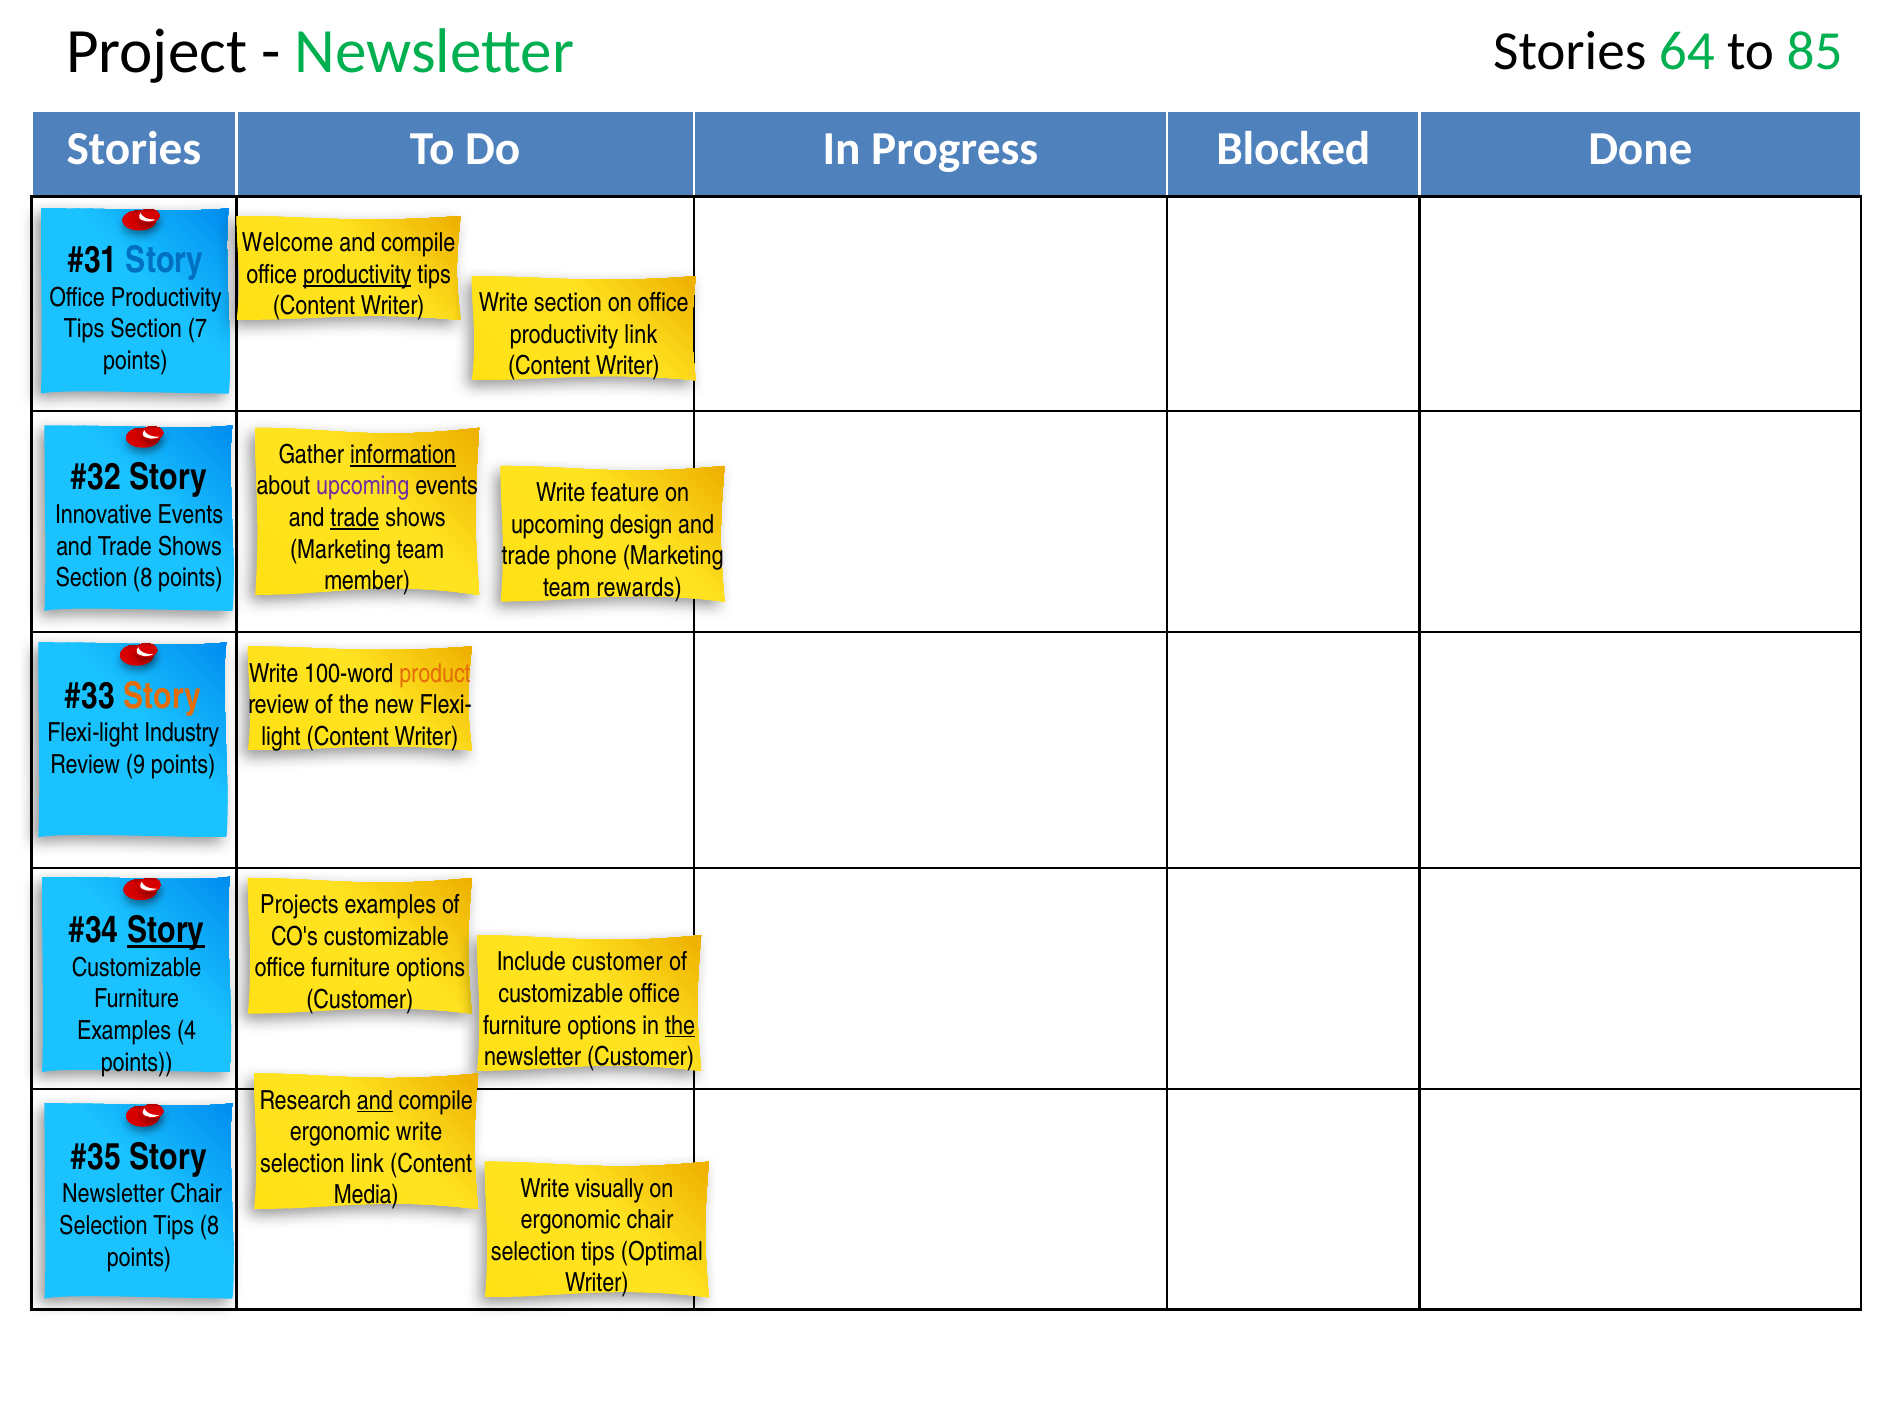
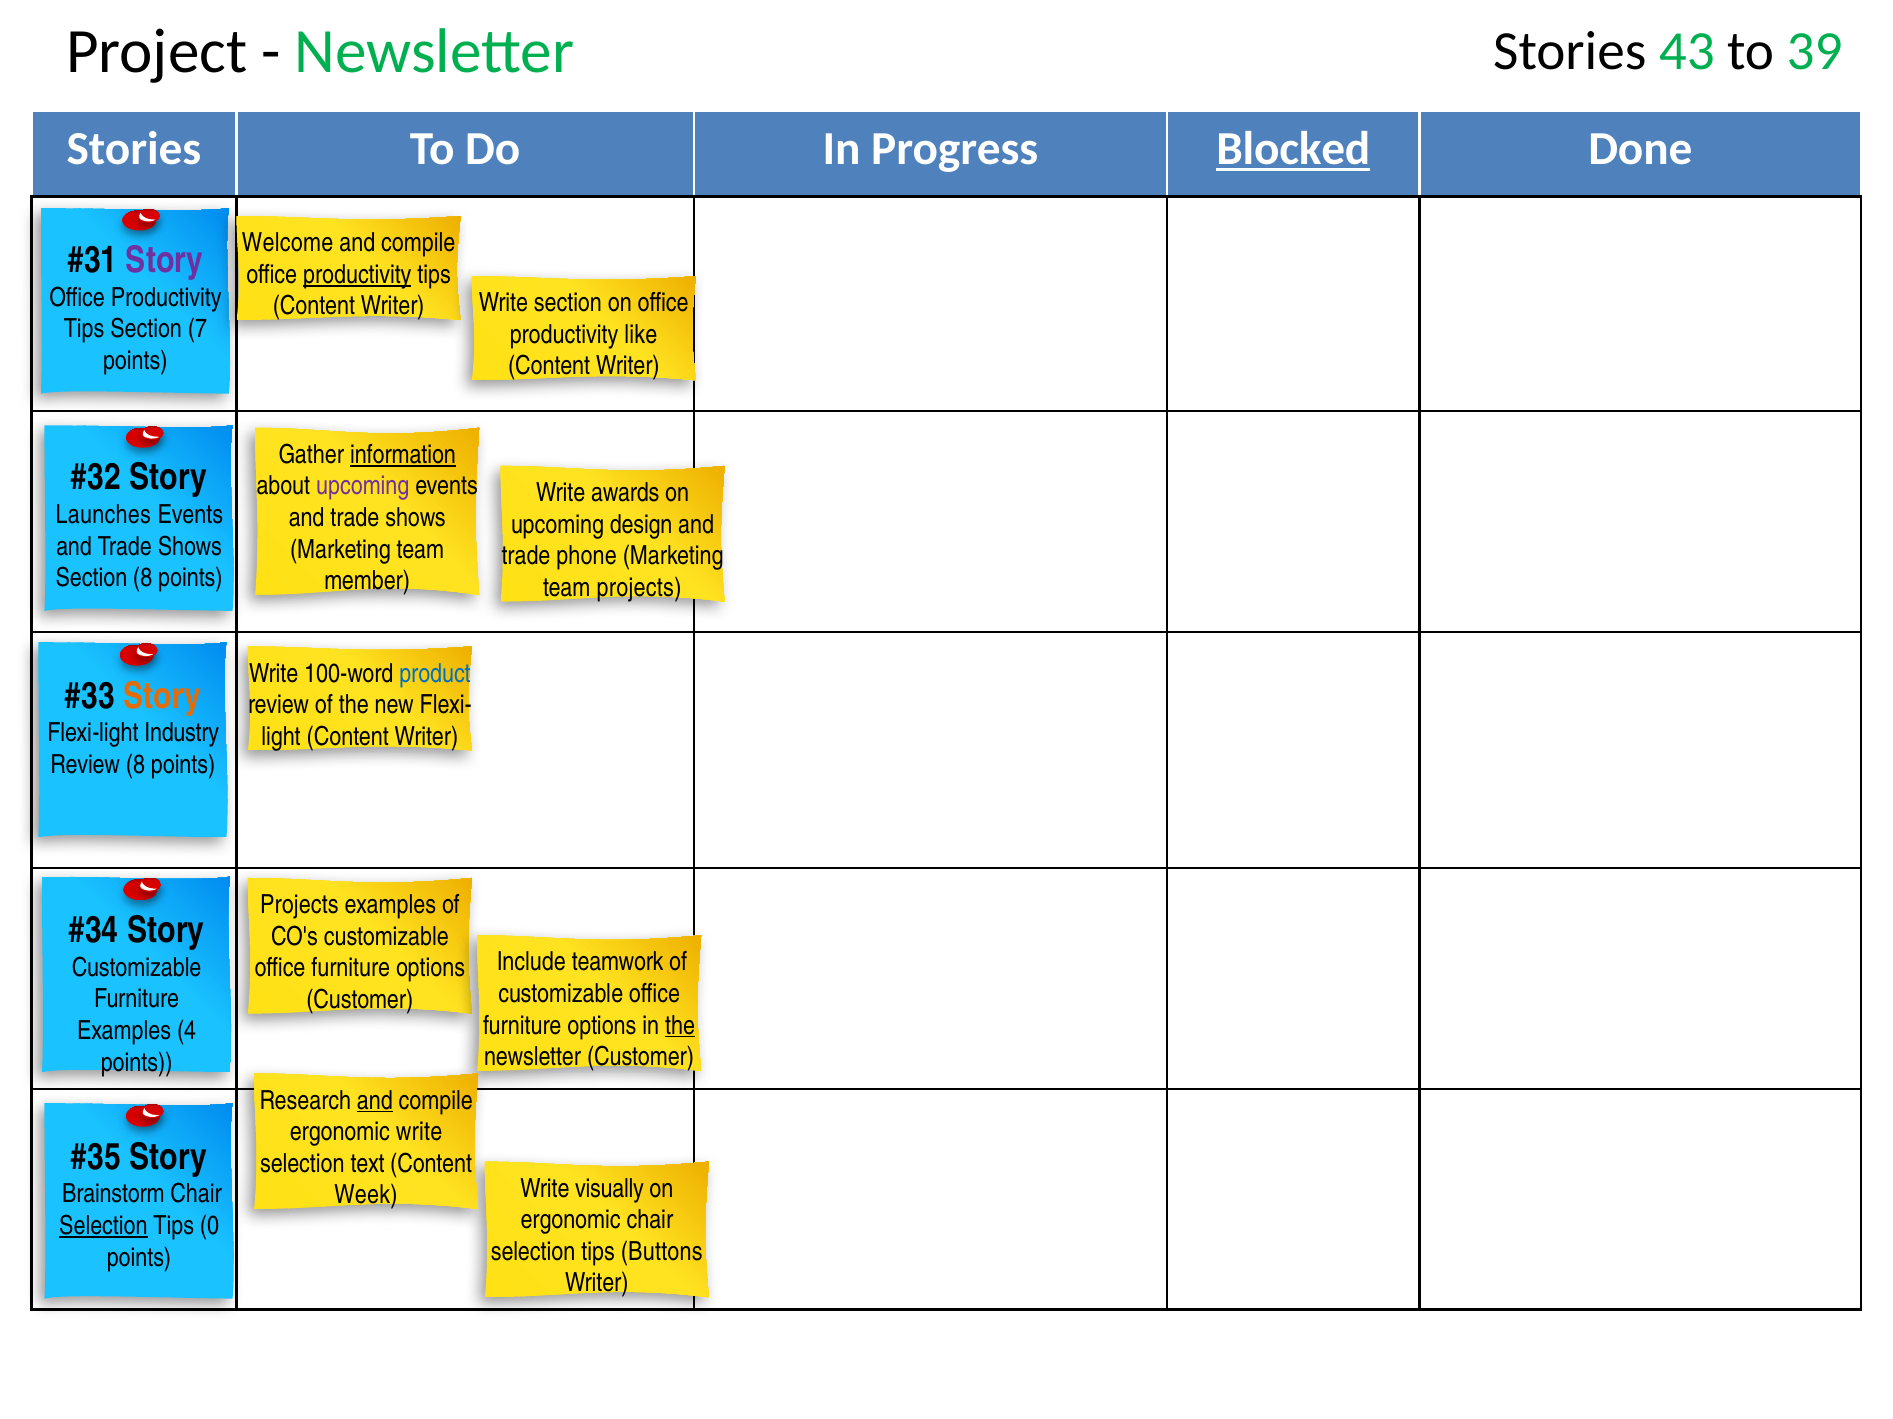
64: 64 -> 43
85: 85 -> 39
Blocked underline: none -> present
Story at (165, 261) colour: blue -> purple
link at (641, 335): link -> like
feature: feature -> awards
Innovative: Innovative -> Launches
trade at (355, 518) underline: present -> none
team rewards: rewards -> projects
product colour: orange -> blue
Review 9: 9 -> 8
Story at (166, 931) underline: present -> none
customer at (617, 963): customer -> teamwork
link at (367, 1164): link -> text
Newsletter at (113, 1195): Newsletter -> Brainstorm
Media: Media -> Week
Selection at (103, 1226) underline: none -> present
Tips 8: 8 -> 0
Optimal: Optimal -> Buttons
